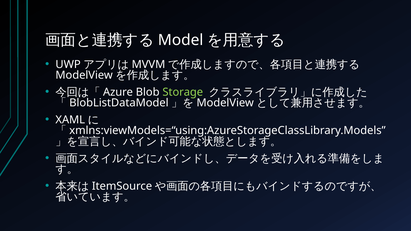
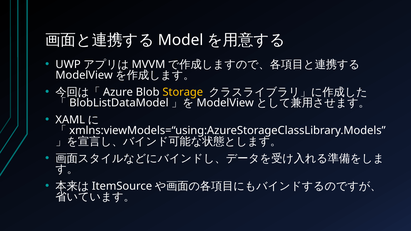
Storage colour: light green -> yellow
